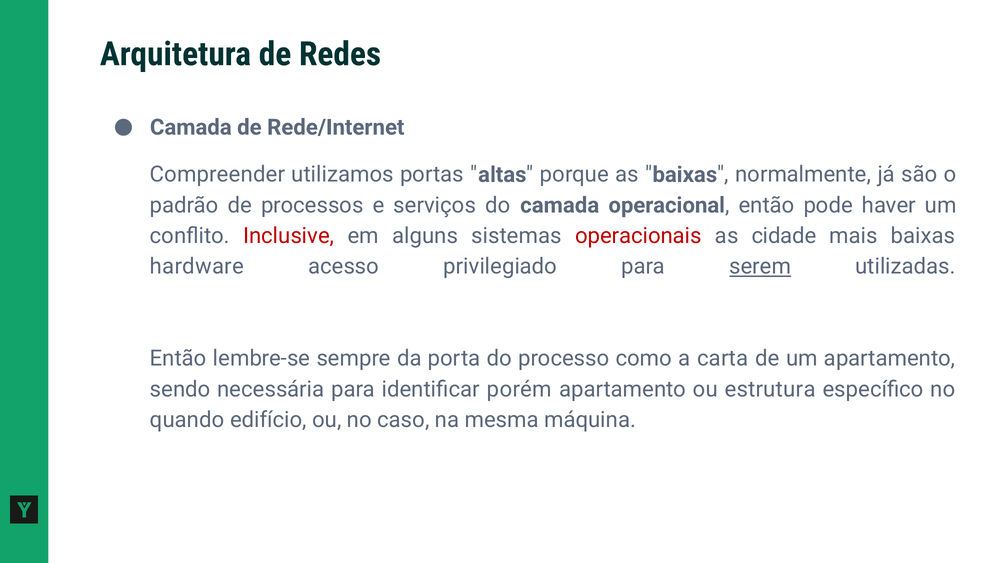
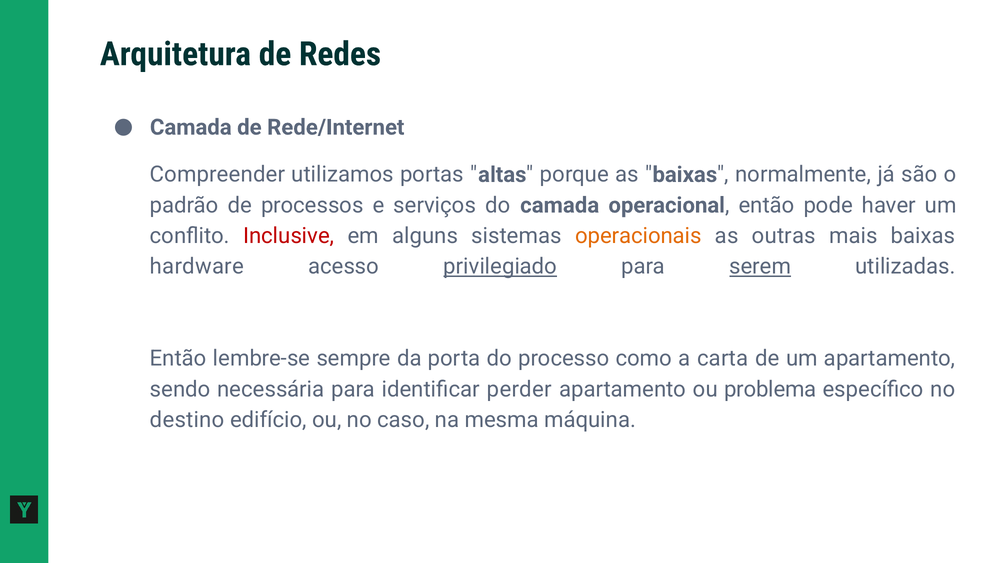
operacionais colour: red -> orange
cidade: cidade -> outras
privilegiado underline: none -> present
porém: porém -> perder
estrutura: estrutura -> problema
quando: quando -> destino
